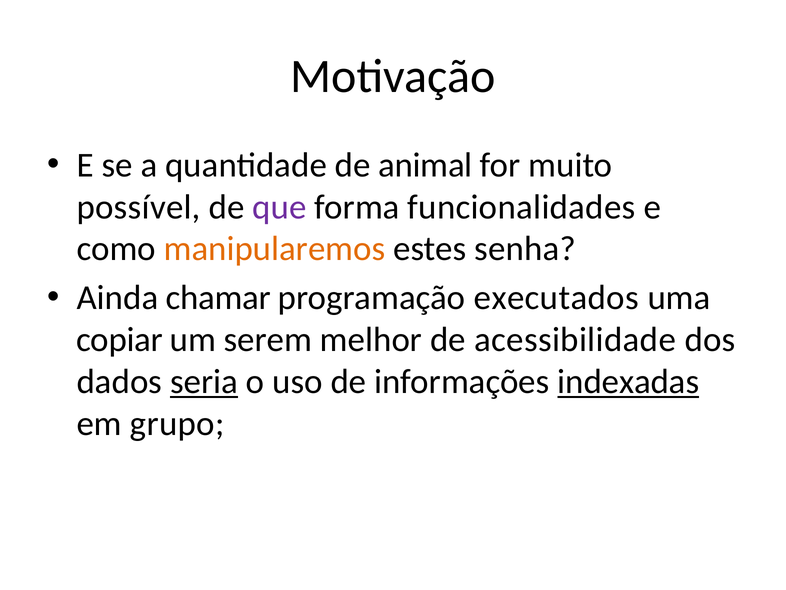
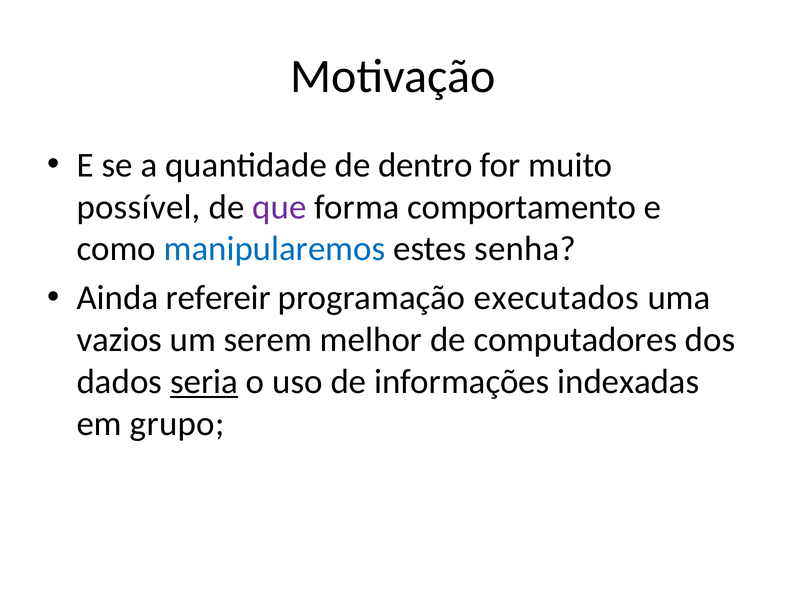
animal: animal -> dentro
funcionalidades: funcionalidades -> comportamento
manipularemos colour: orange -> blue
chamar: chamar -> refereir
copiar: copiar -> vazios
acessibilidade: acessibilidade -> computadores
indexadas underline: present -> none
